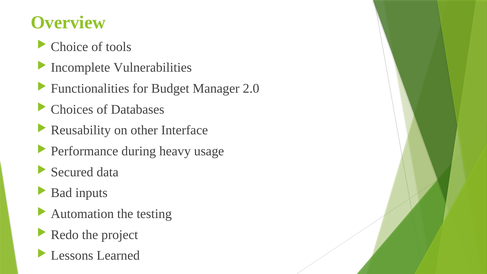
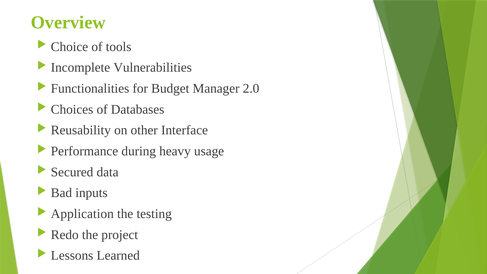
Automation: Automation -> Application
